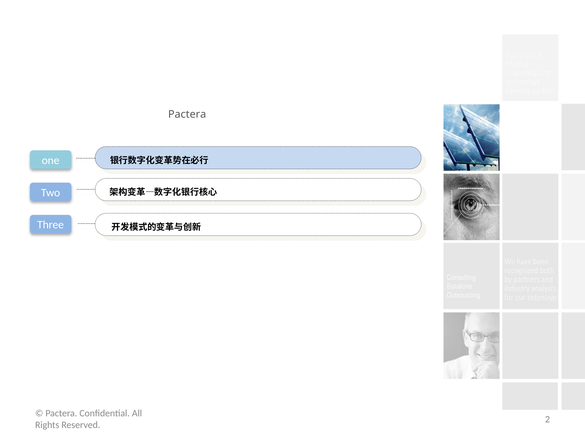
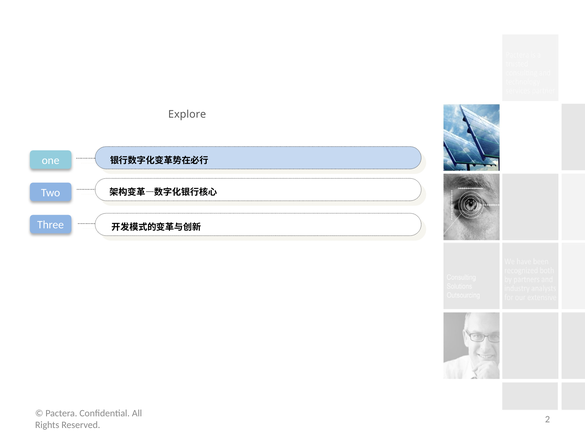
Pactera at (187, 114): Pactera -> Explore
